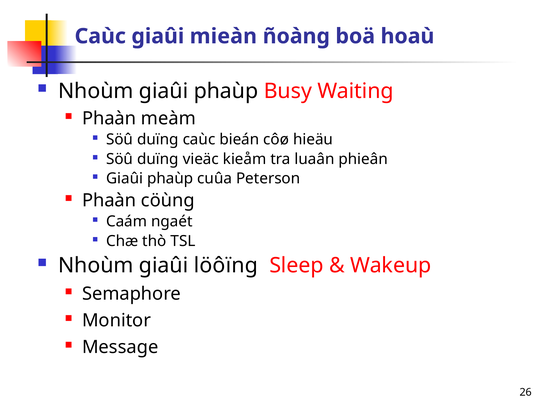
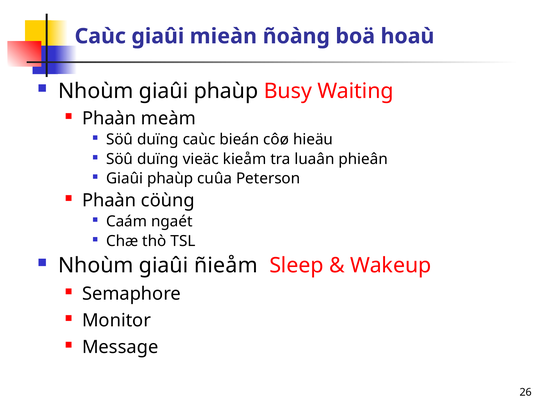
löôïng: löôïng -> ñieåm
